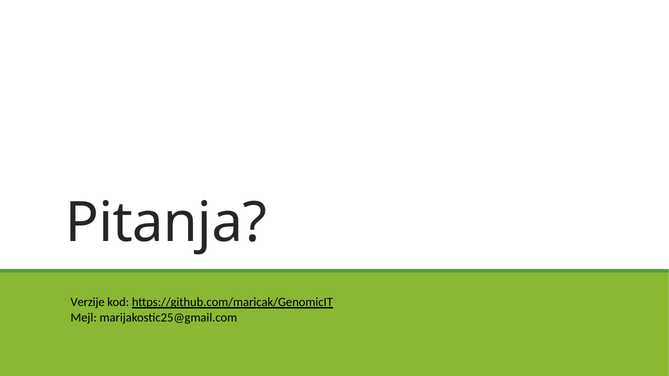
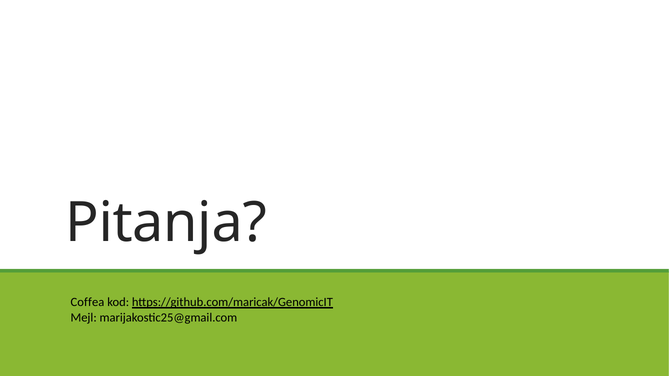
Verzije: Verzije -> Coffea
